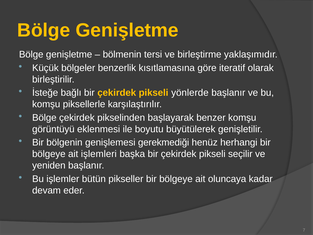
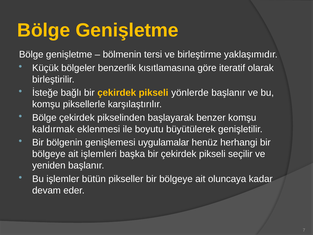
görüntüyü: görüntüyü -> kaldırmak
gerekmediği: gerekmediği -> uygulamalar
